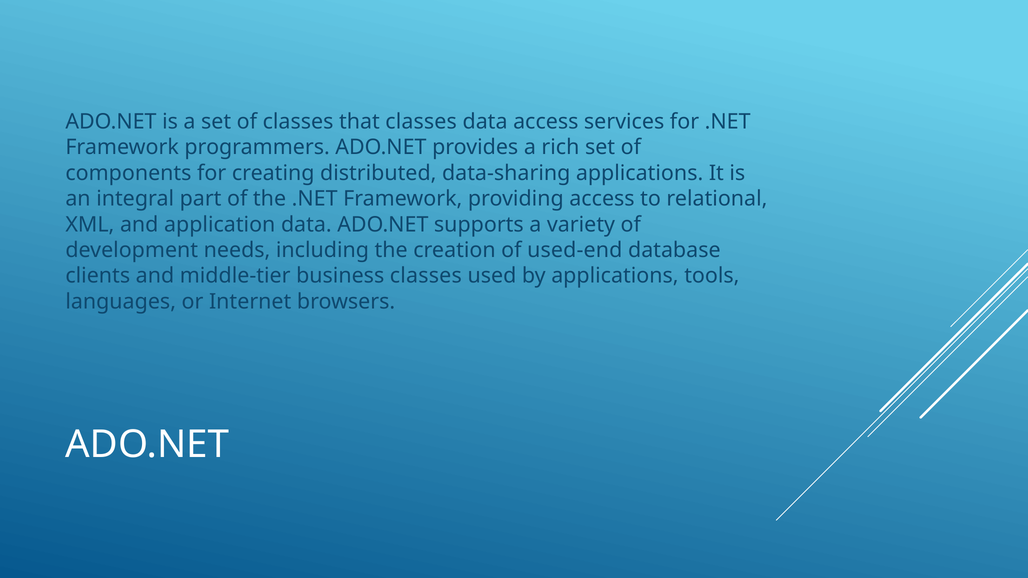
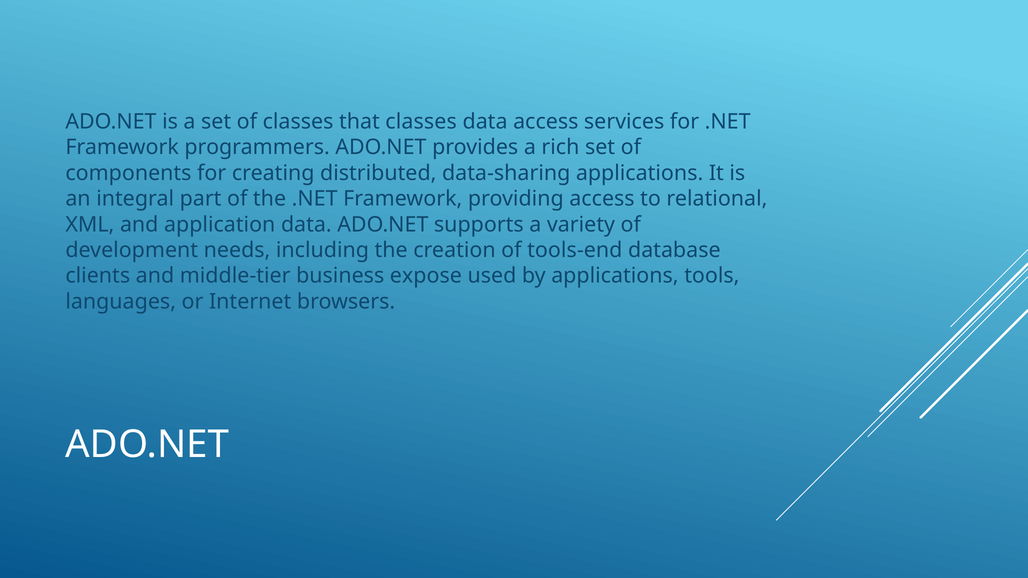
used-end: used-end -> tools-end
business classes: classes -> expose
